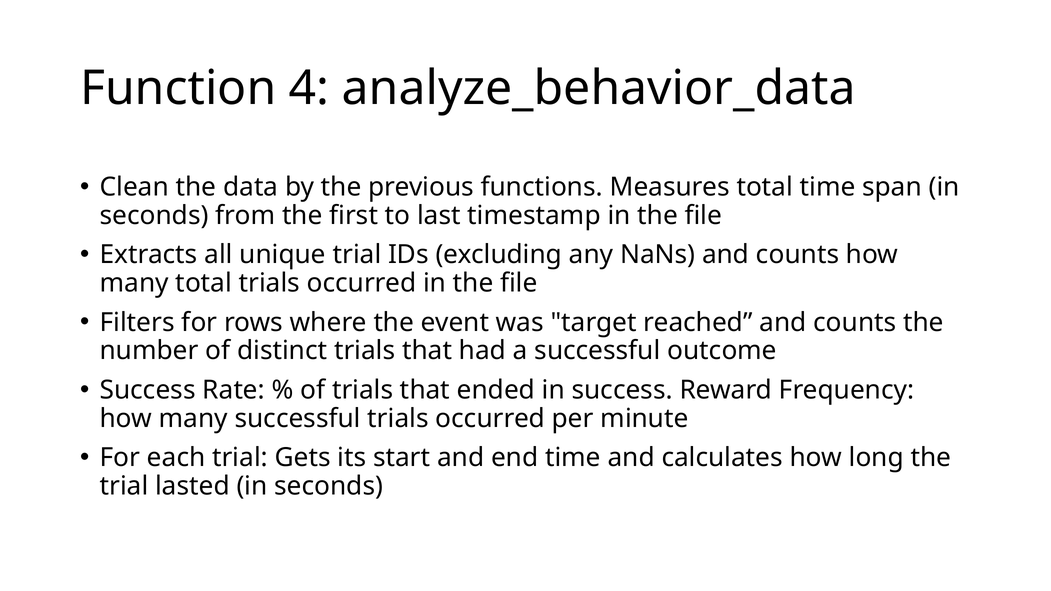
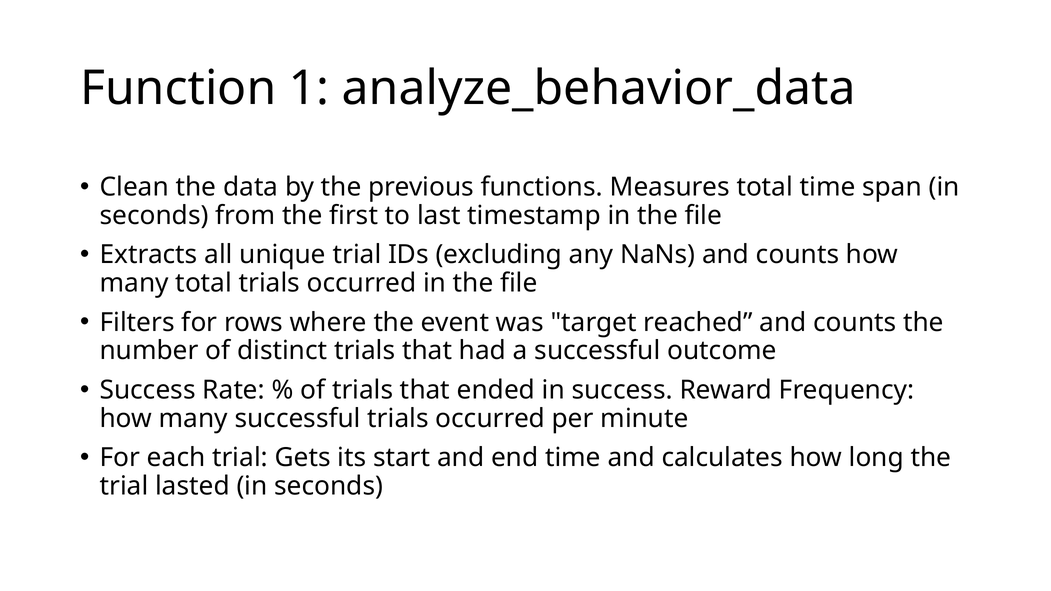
4: 4 -> 1
